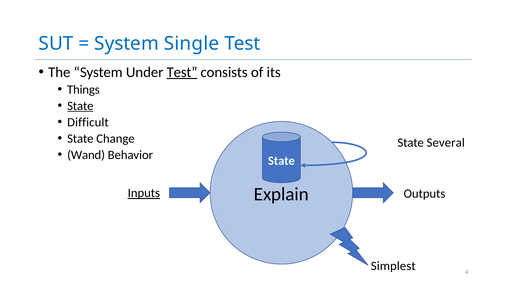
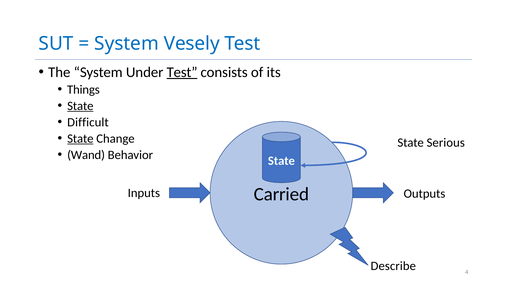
Single: Single -> Vesely
State at (80, 139) underline: none -> present
Several: Several -> Serious
Explain: Explain -> Carried
Inputs underline: present -> none
Simplest: Simplest -> Describe
